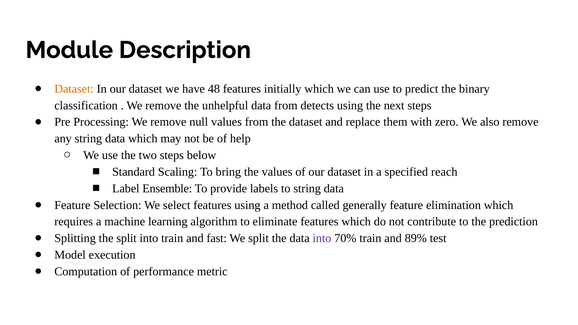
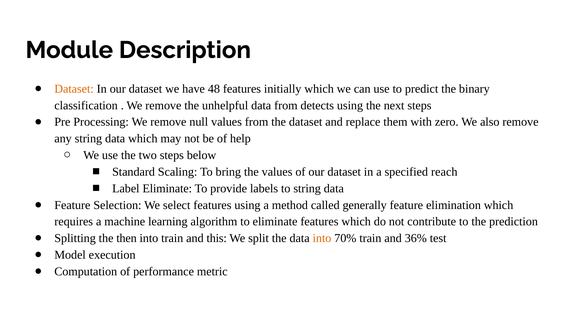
Label Ensemble: Ensemble -> Eliminate
the split: split -> then
fast: fast -> this
into at (322, 238) colour: purple -> orange
89%: 89% -> 36%
